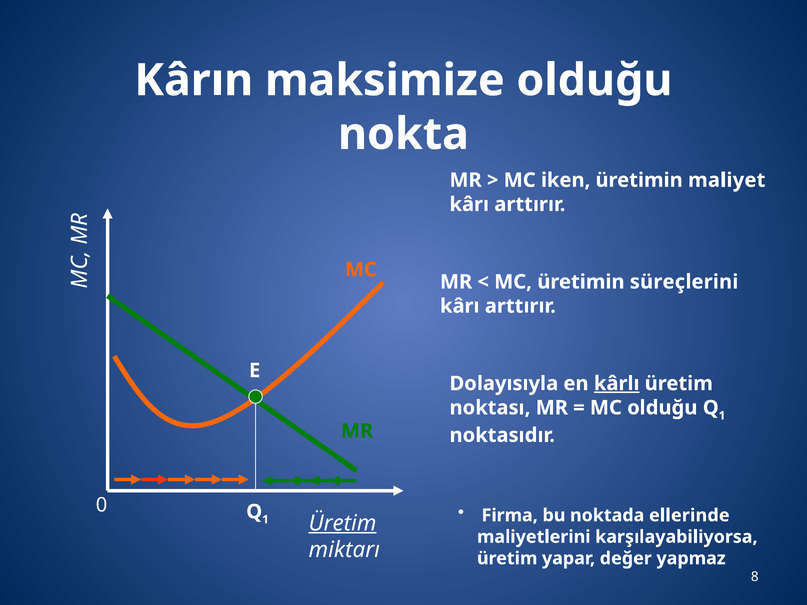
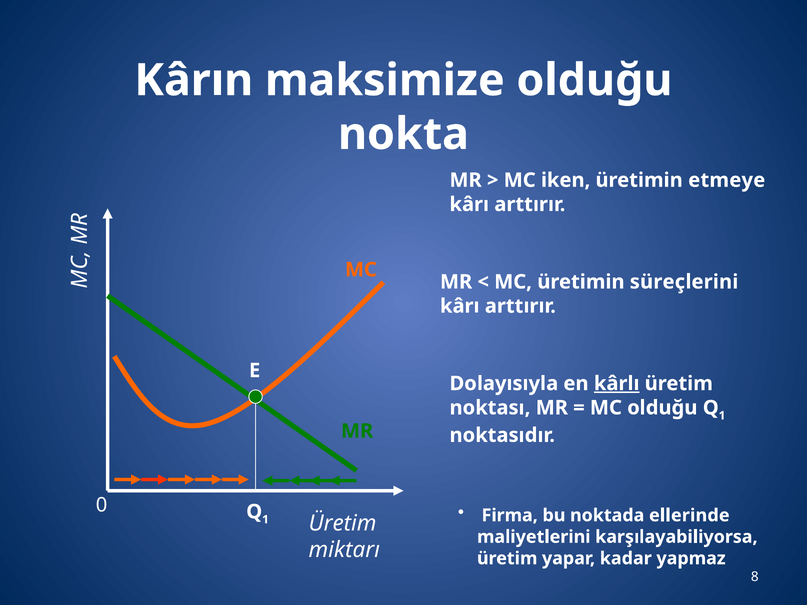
maliyet: maliyet -> etmeye
Üretim at (342, 523) underline: present -> none
değer: değer -> kadar
